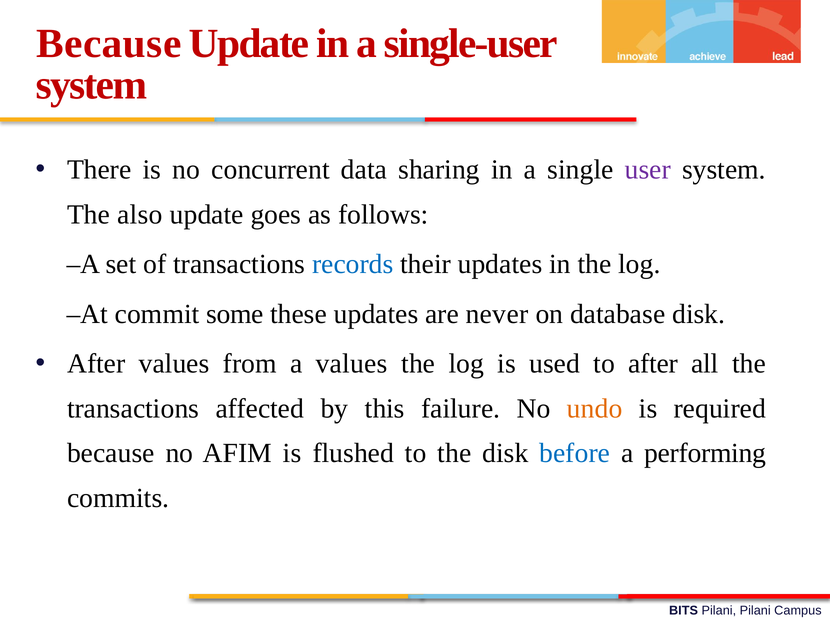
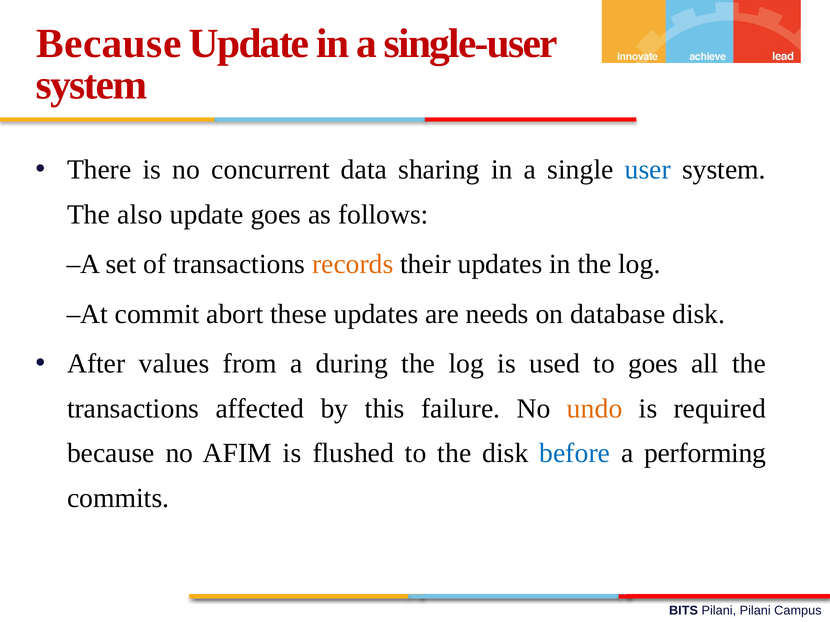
user colour: purple -> blue
records colour: blue -> orange
some: some -> abort
never: never -> needs
a values: values -> during
to after: after -> goes
